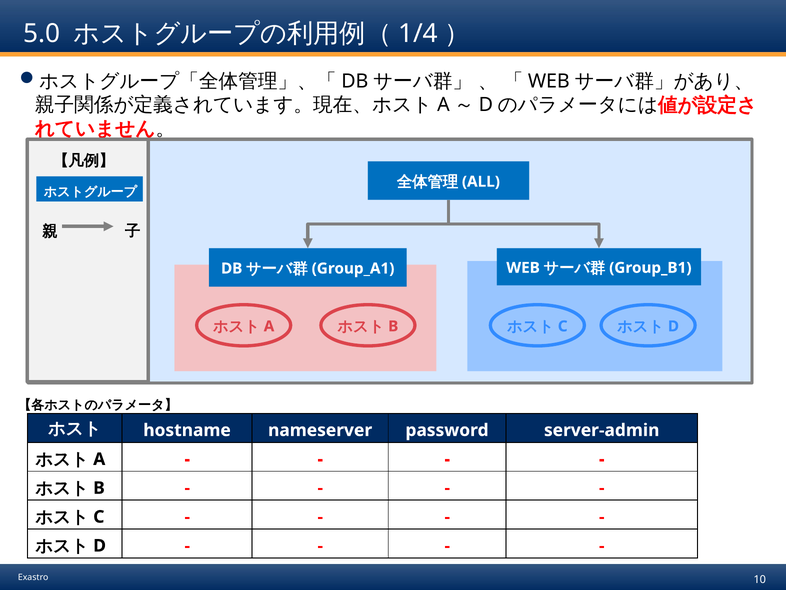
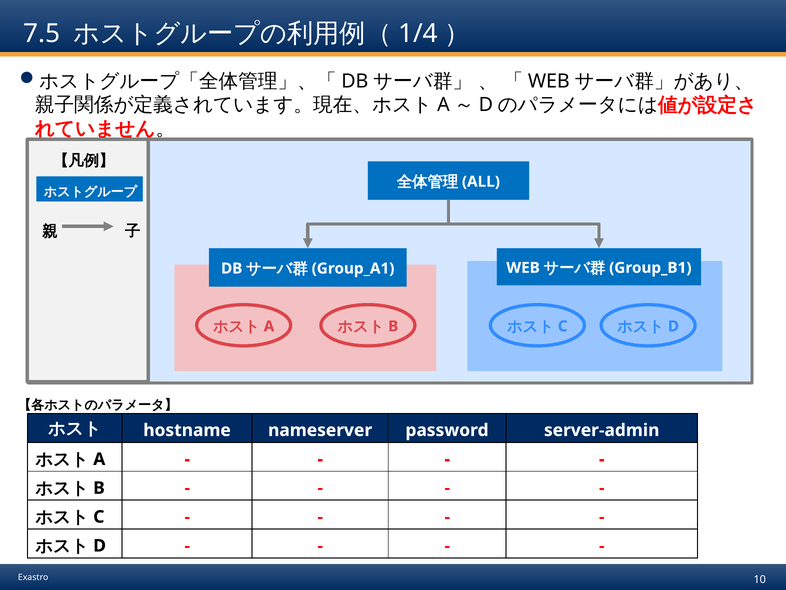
5.0: 5.0 -> 7.5
